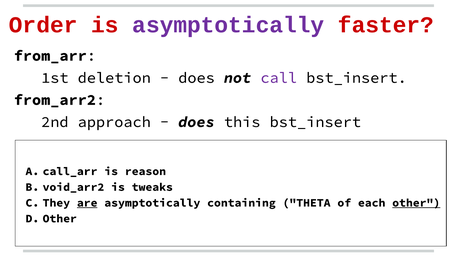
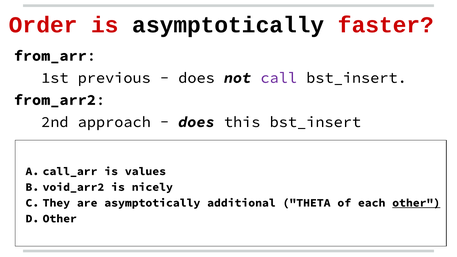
asymptotically at (228, 25) colour: purple -> black
deletion: deletion -> previous
reason: reason -> values
tweaks: tweaks -> nicely
are underline: present -> none
containing: containing -> additional
